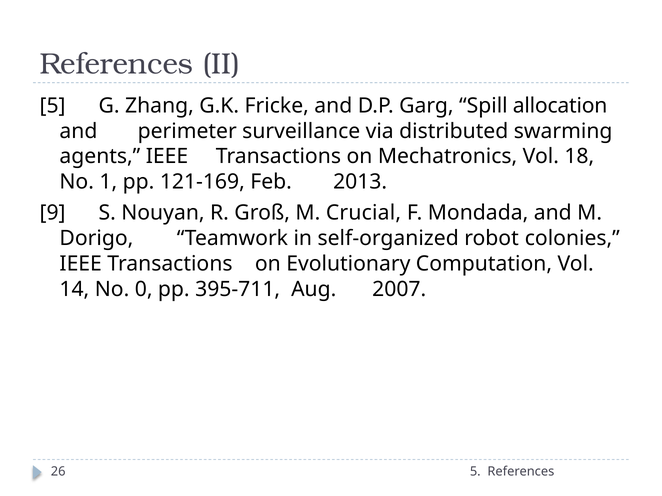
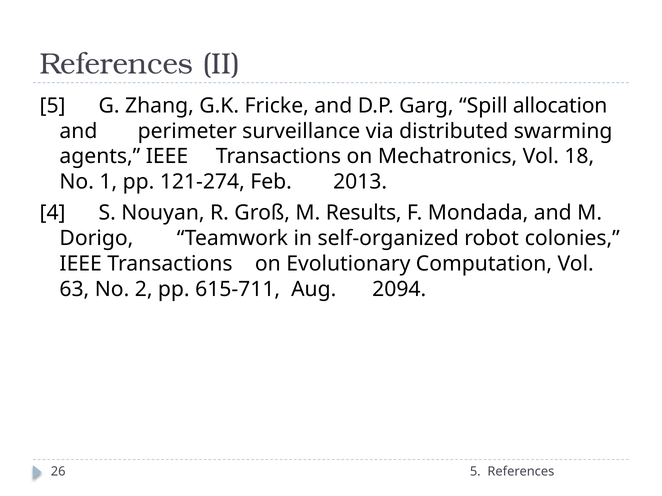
121-169: 121-169 -> 121-274
9: 9 -> 4
Crucial: Crucial -> Results
14: 14 -> 63
0: 0 -> 2
395-711: 395-711 -> 615-711
2007: 2007 -> 2094
